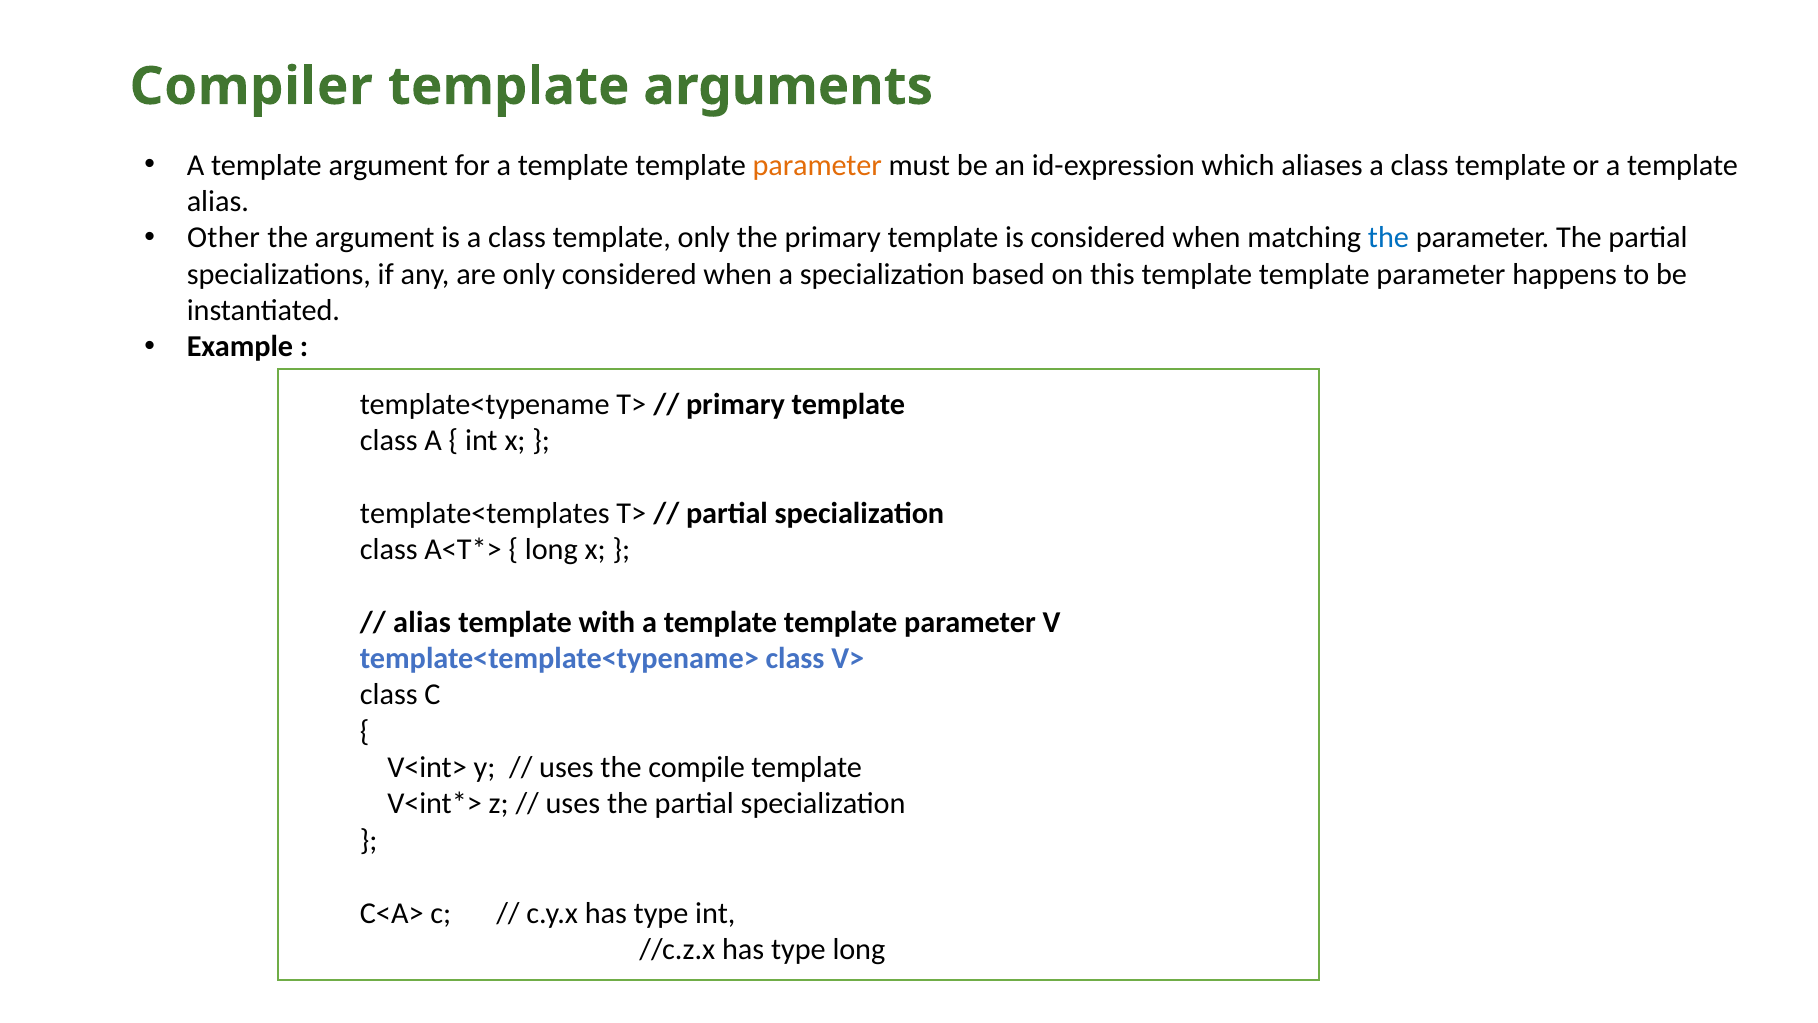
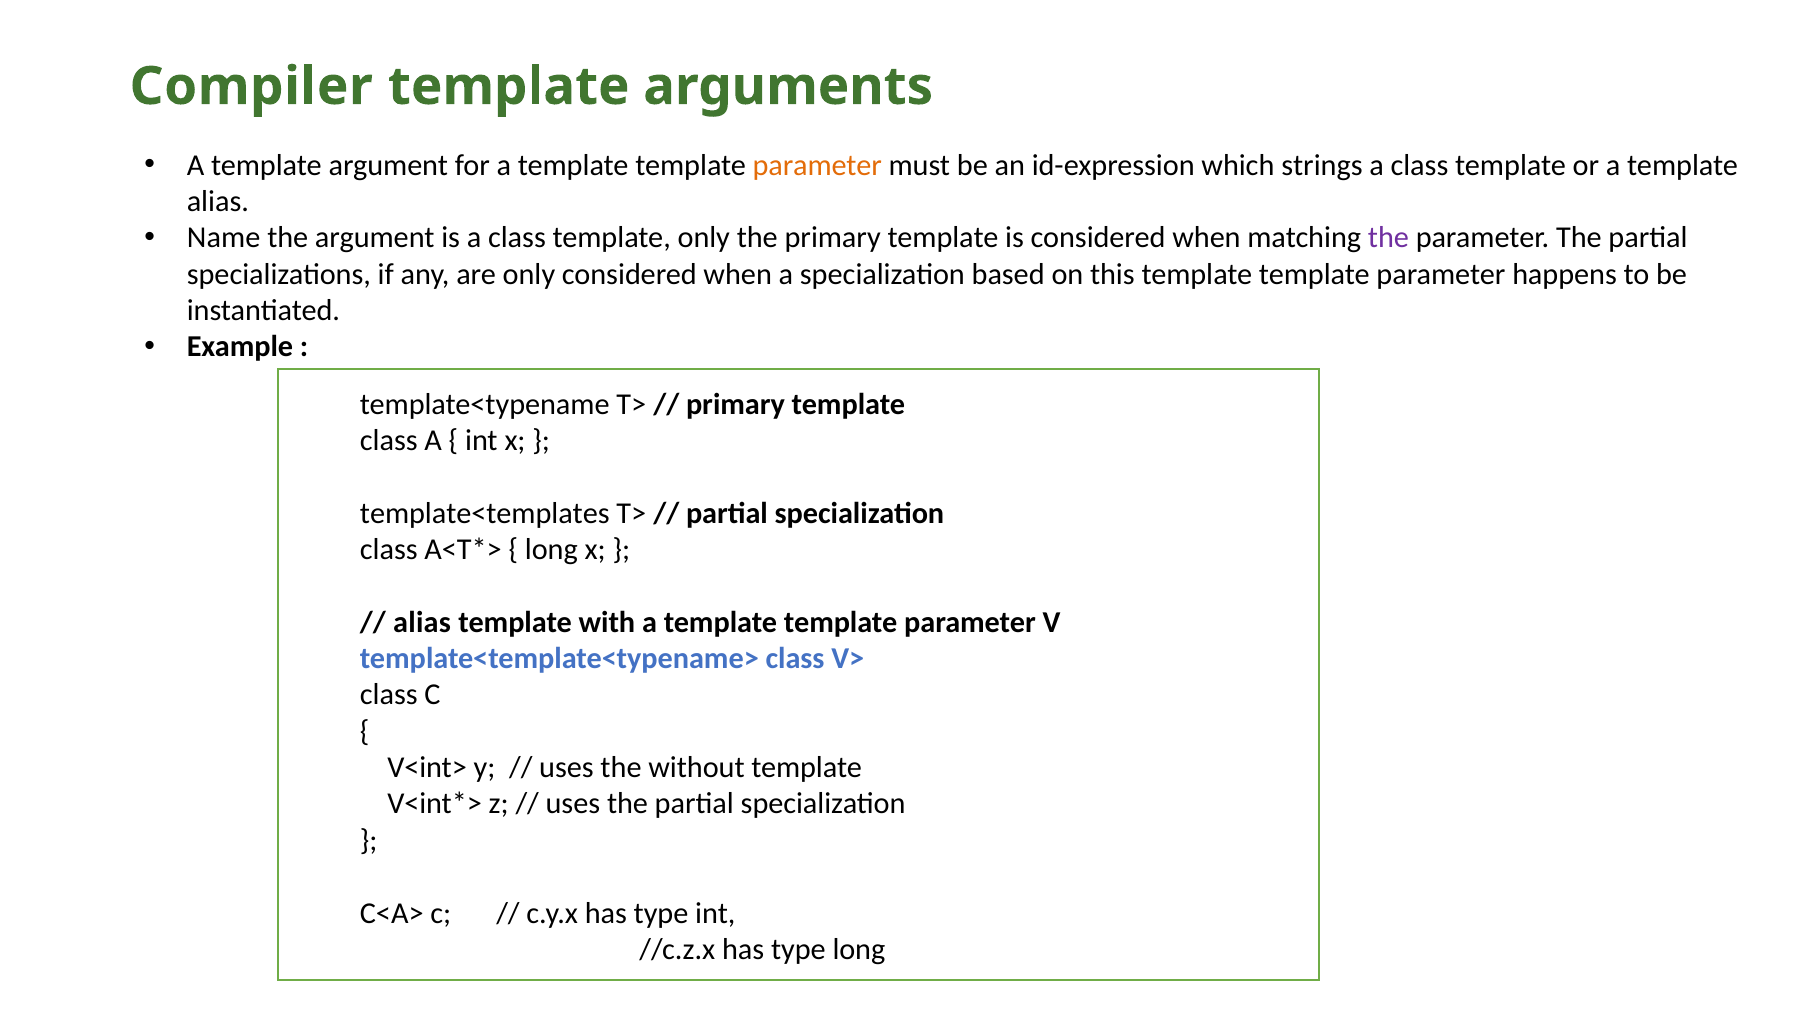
aliases: aliases -> strings
Other: Other -> Name
the at (1388, 238) colour: blue -> purple
compile: compile -> without
